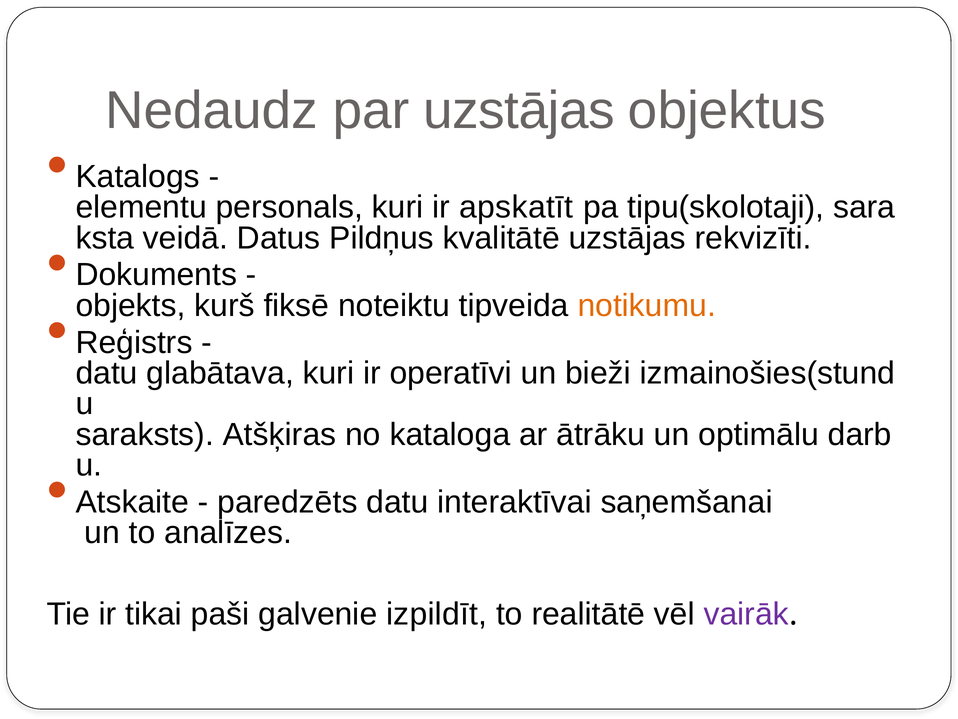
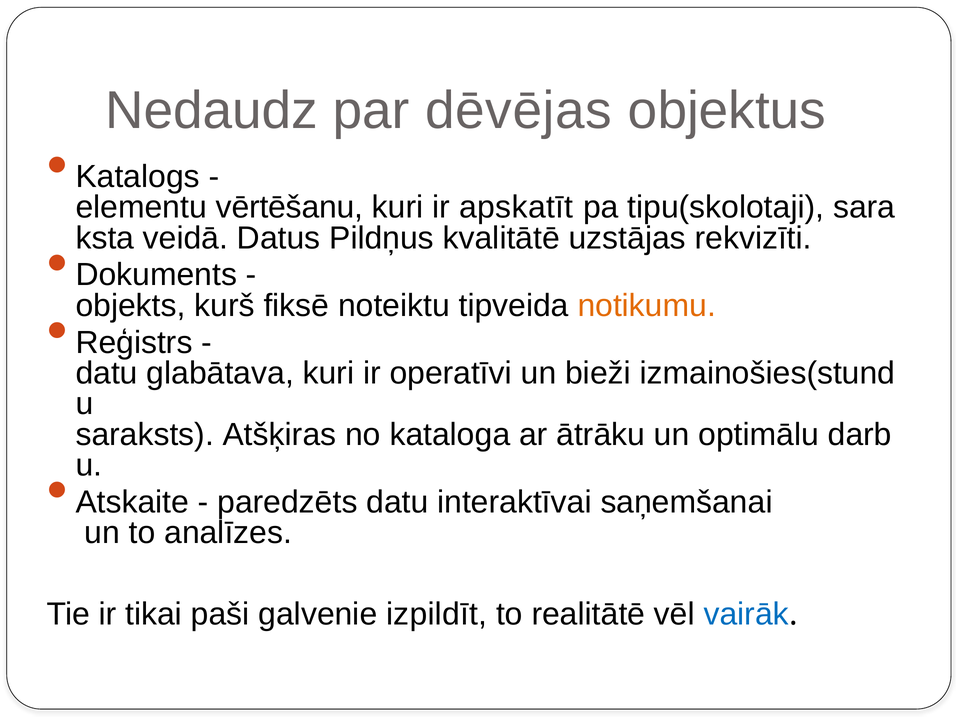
par uzstājas: uzstājas -> dēvējas
personals: personals -> vērtēšanu
vairāk colour: purple -> blue
